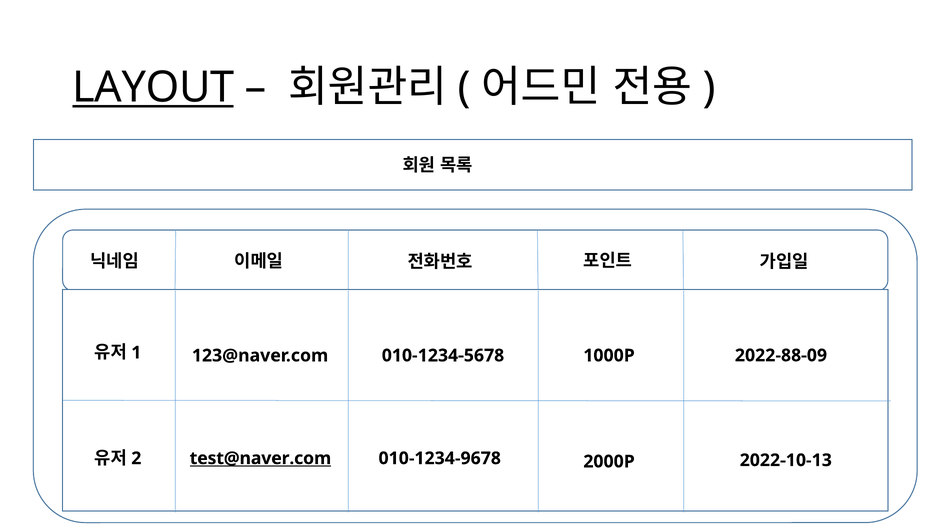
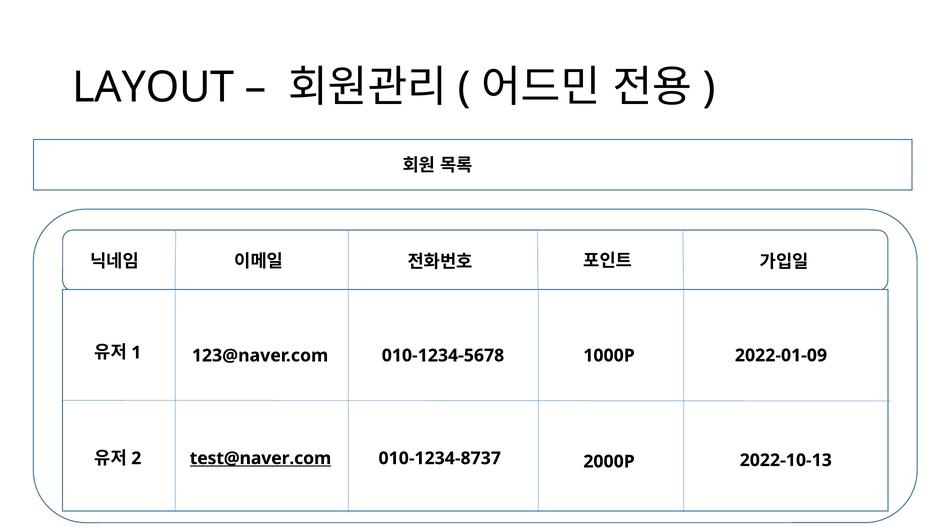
LAYOUT underline: present -> none
2022-88-09: 2022-88-09 -> 2022-01-09
010-1234-9678: 010-1234-9678 -> 010-1234-8737
